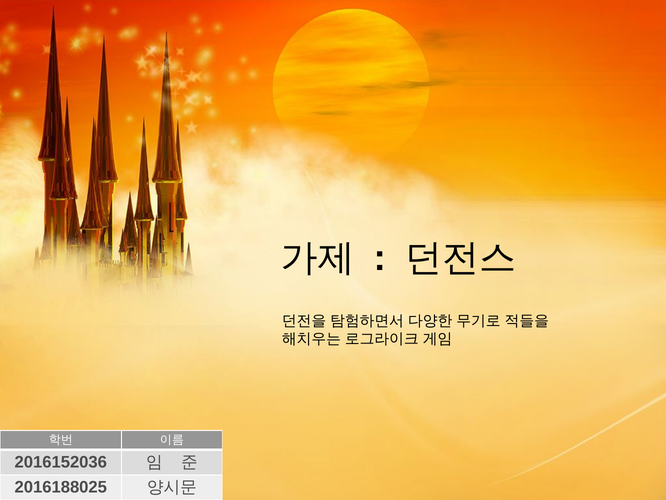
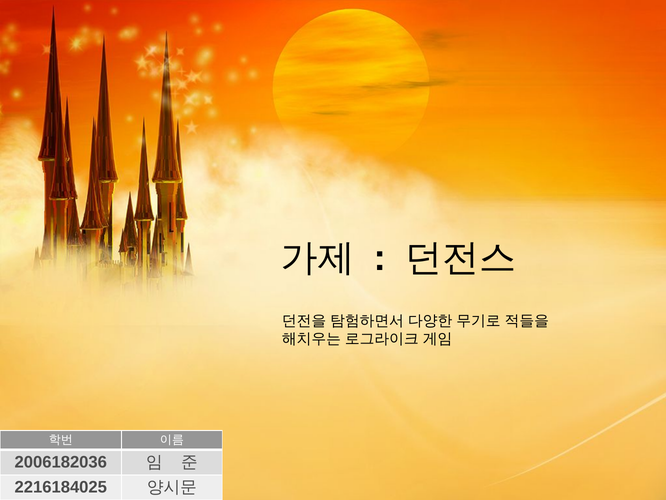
2016152036: 2016152036 -> 2006182036
2016188025: 2016188025 -> 2216184025
